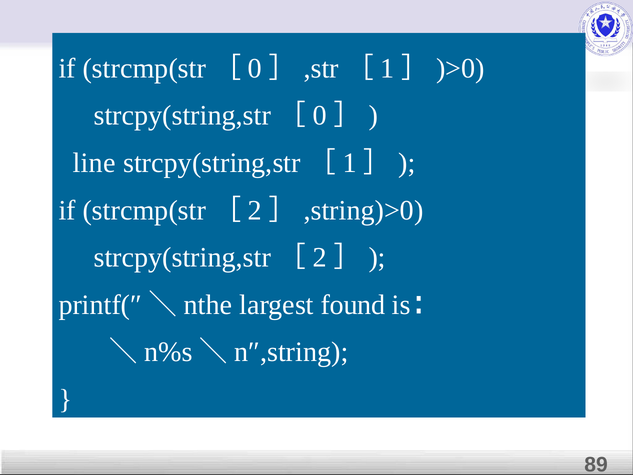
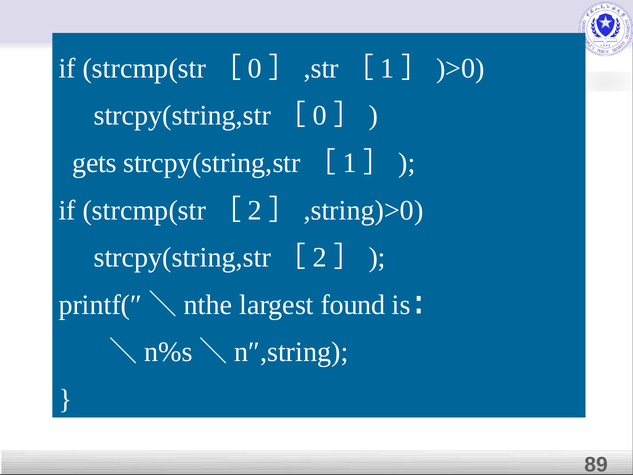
line: line -> gets
